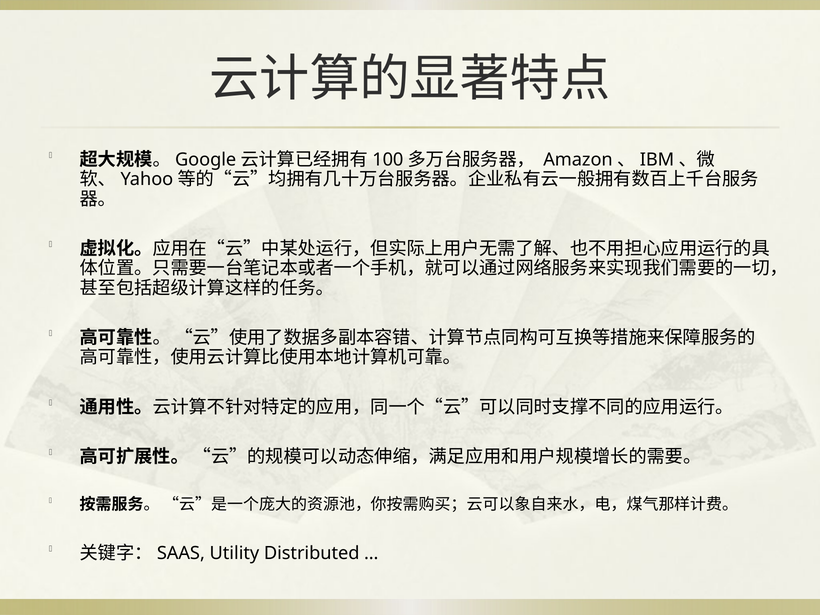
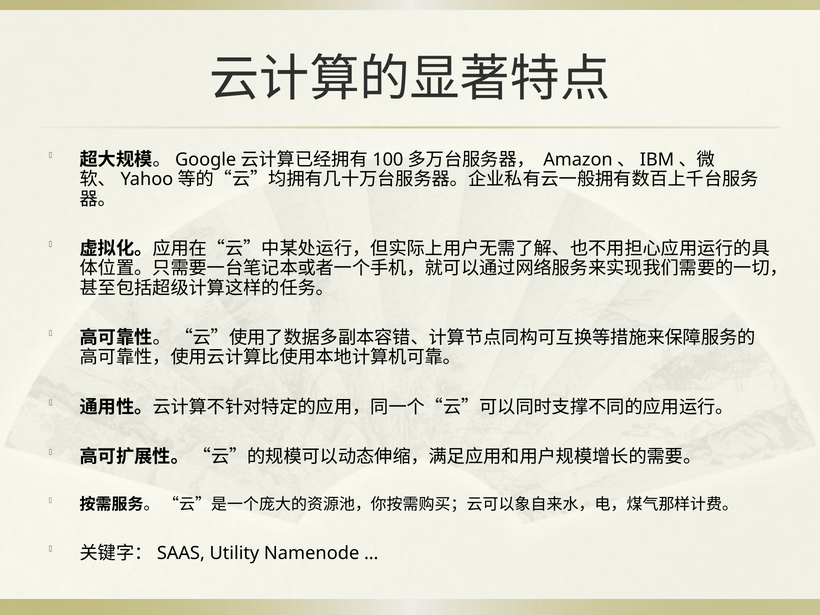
Distributed: Distributed -> Namenode
